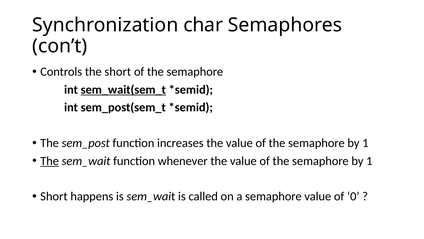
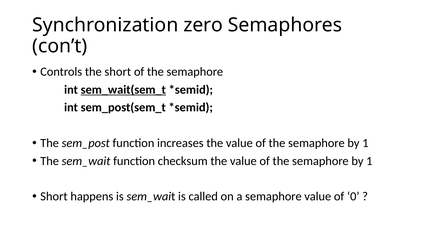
char: char -> zero
The at (50, 161) underline: present -> none
whenever: whenever -> checksum
